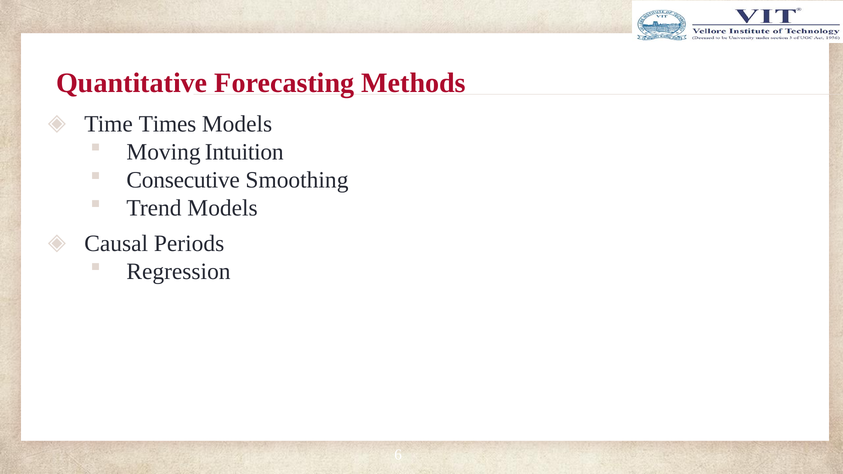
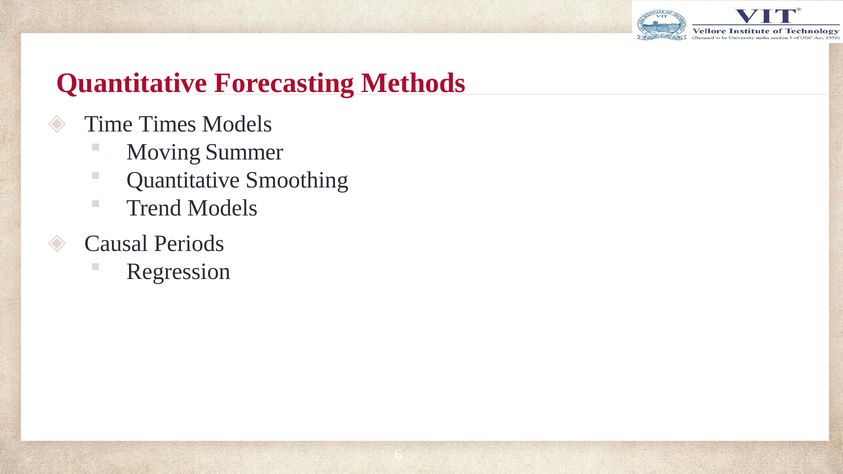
Intuition: Intuition -> Summer
Consecutive at (183, 180): Consecutive -> Quantitative
